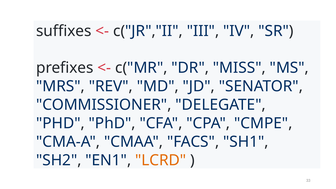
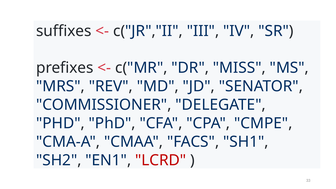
LCRD colour: orange -> red
